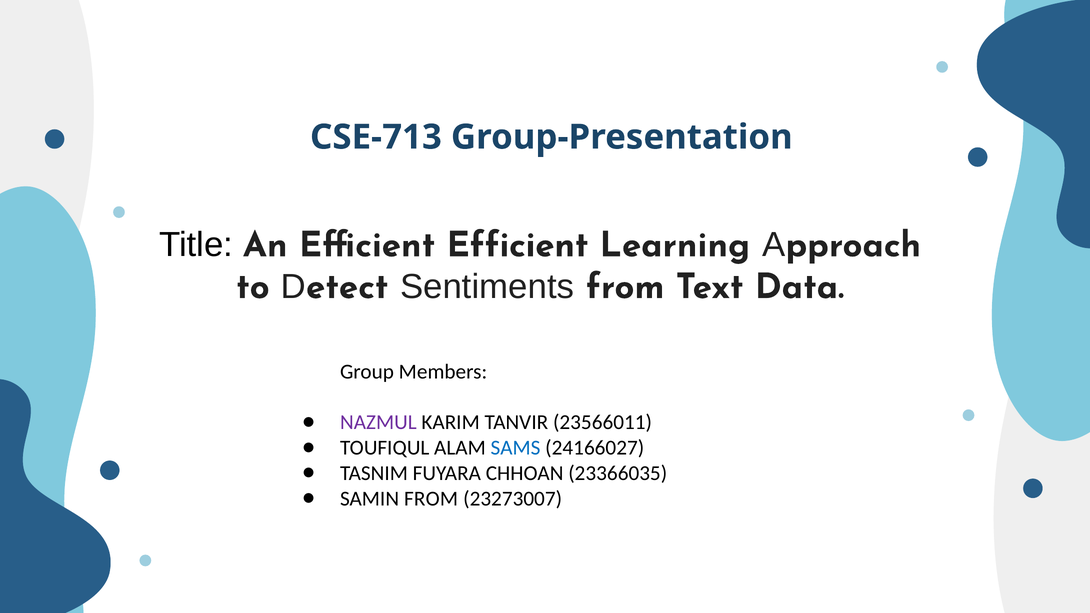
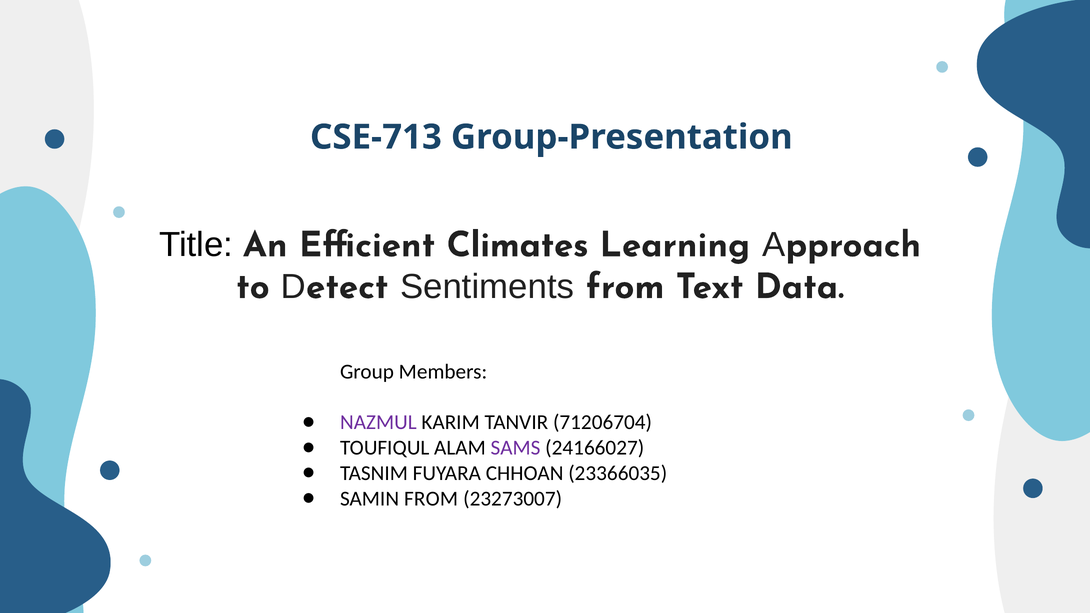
Efficient Efficient: Efficient -> Climates
23566011: 23566011 -> 71206704
SAMS colour: blue -> purple
